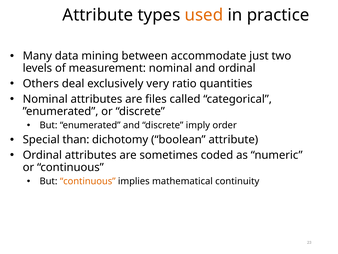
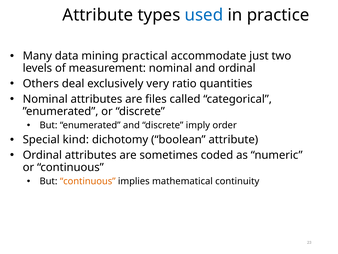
used colour: orange -> blue
between: between -> practical
than: than -> kind
